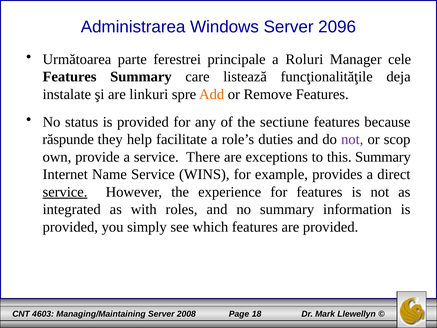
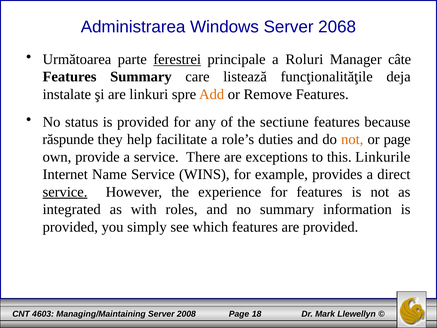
2096: 2096 -> 2068
ferestrei underline: none -> present
cele: cele -> câte
not at (352, 139) colour: purple -> orange
or scop: scop -> page
this Summary: Summary -> Linkurile
